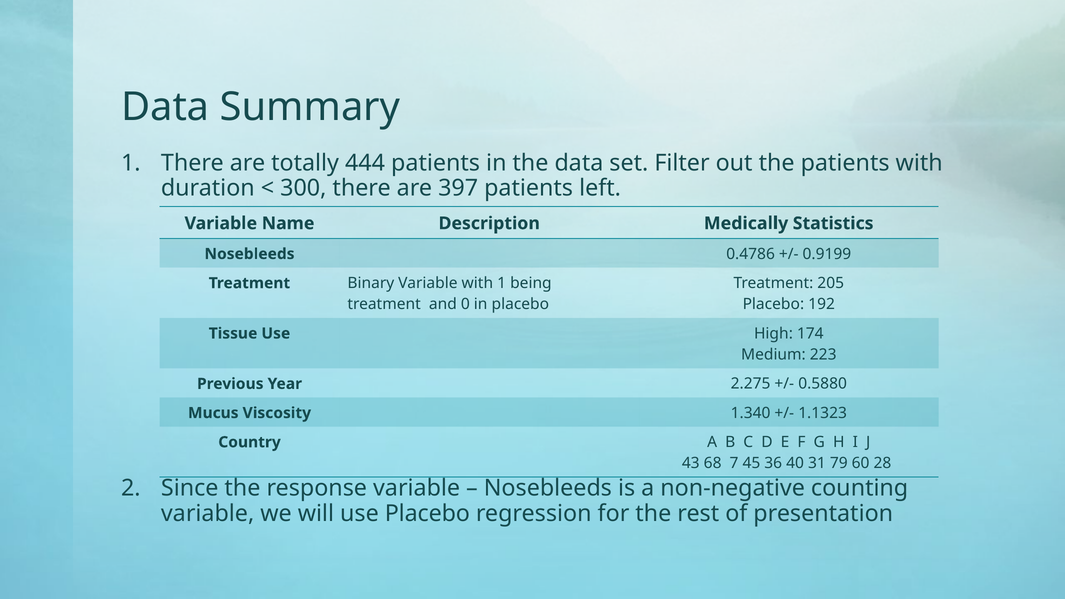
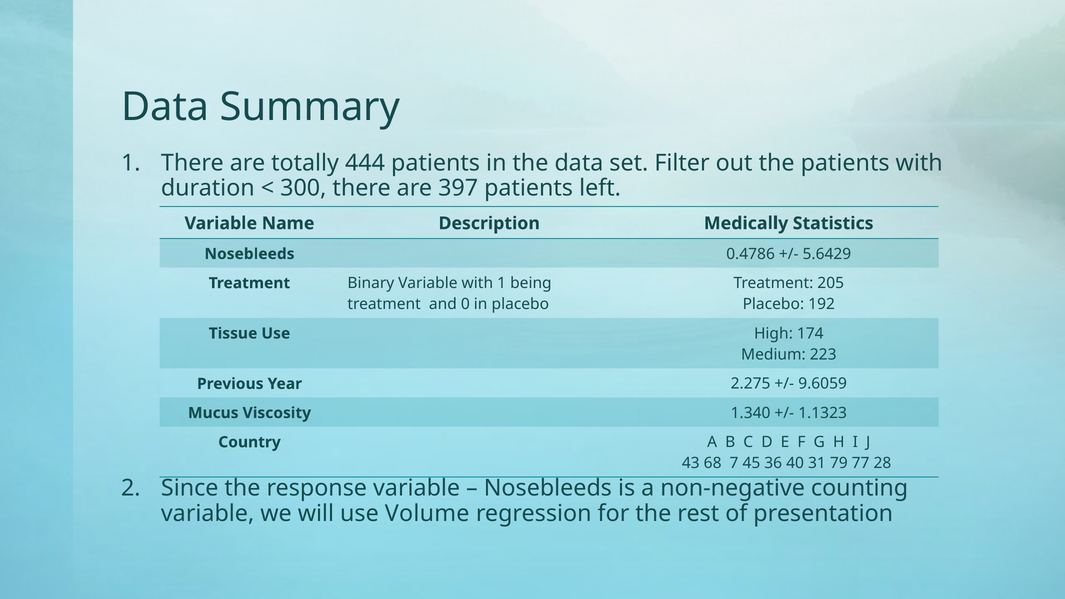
0.9199: 0.9199 -> 5.6429
0.5880: 0.5880 -> 9.6059
60: 60 -> 77
use Placebo: Placebo -> Volume
